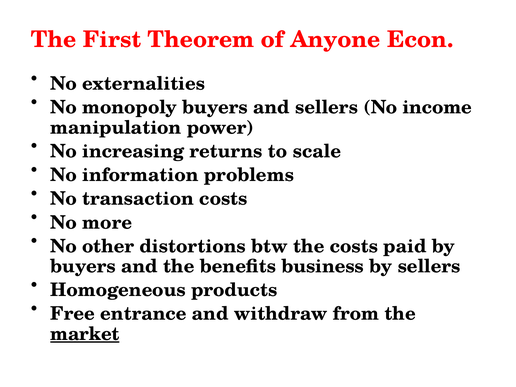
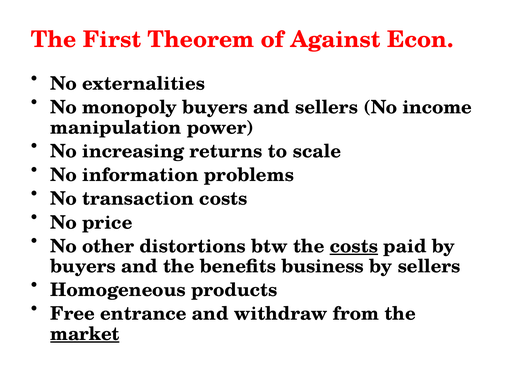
Anyone: Anyone -> Against
more: more -> price
costs at (354, 246) underline: none -> present
